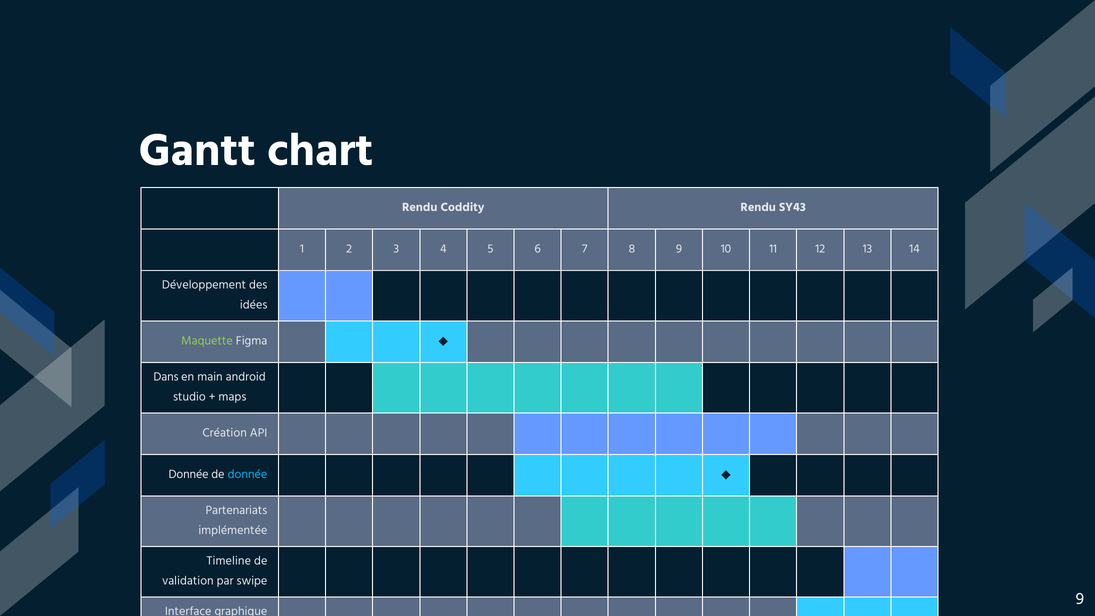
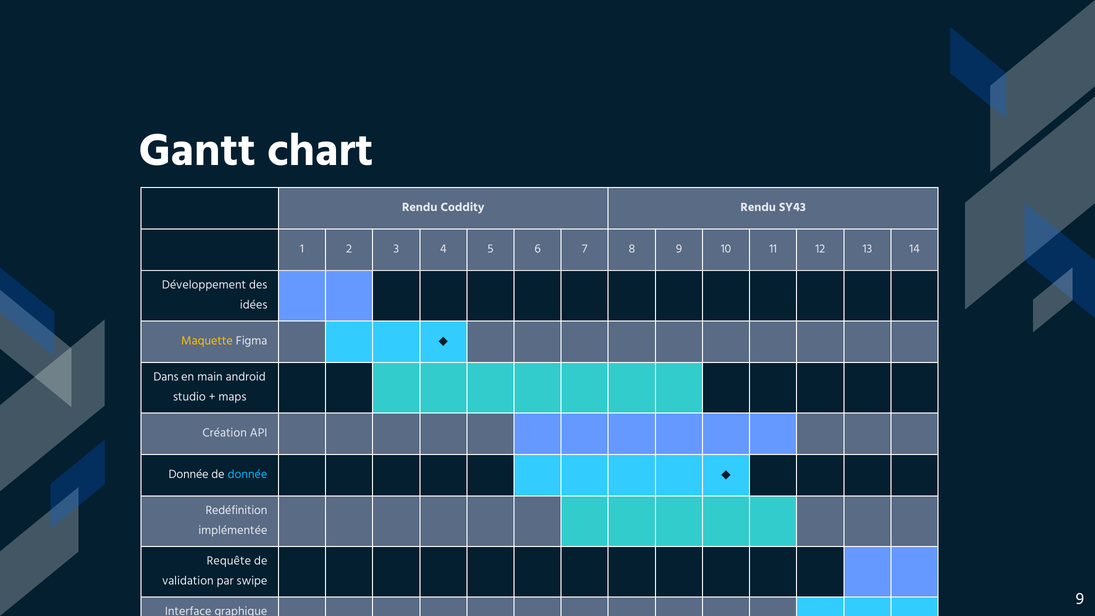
Maquette colour: light green -> yellow
Partenariats: Partenariats -> Redéfinition
Timeline: Timeline -> Requête
